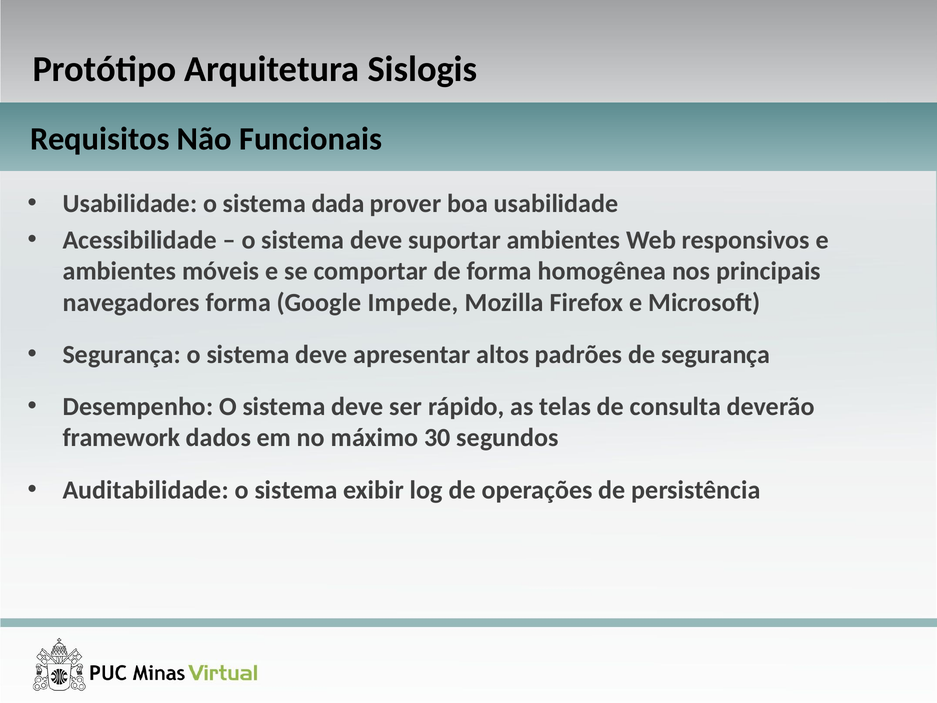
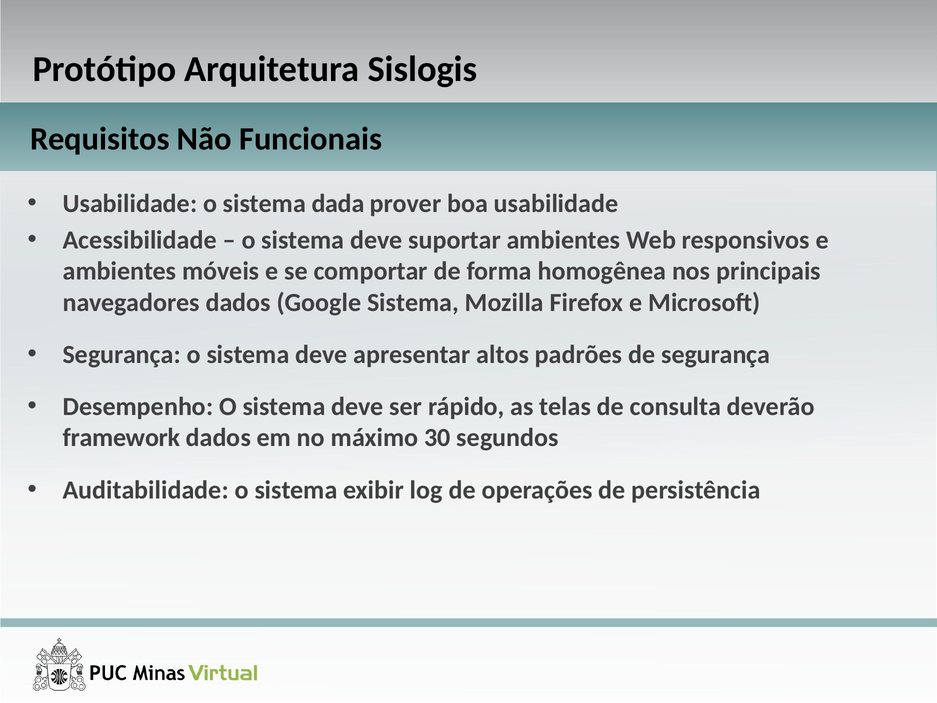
navegadores forma: forma -> dados
Google Impede: Impede -> Sistema
